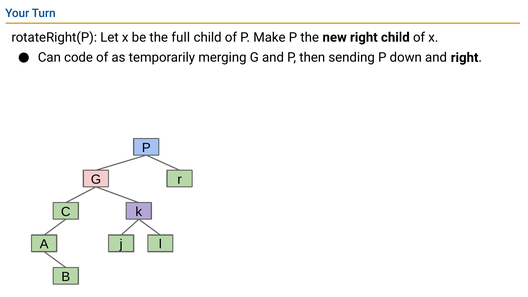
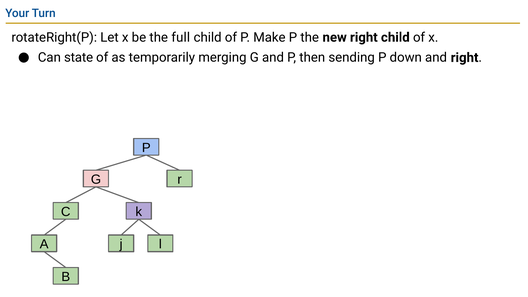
code: code -> state
